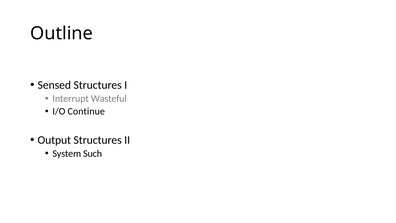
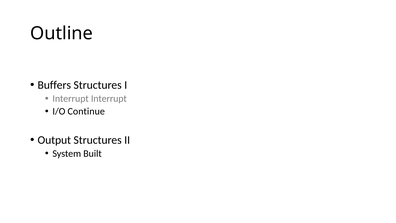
Sensed: Sensed -> Buffers
Interrupt Wasteful: Wasteful -> Interrupt
Such: Such -> Built
